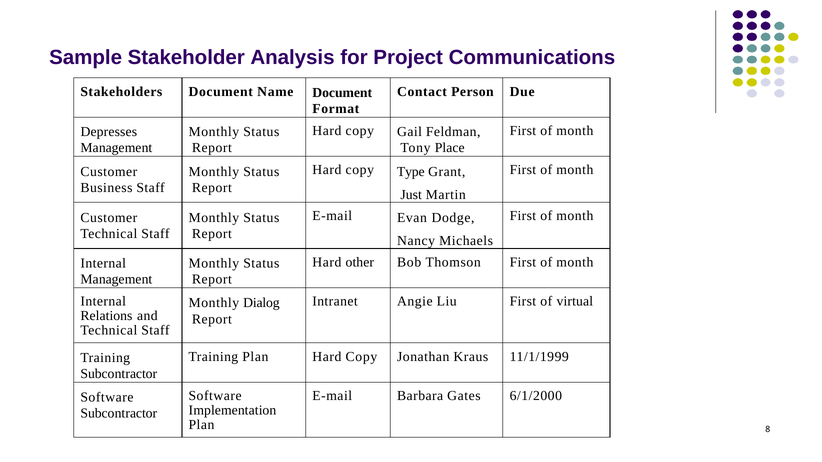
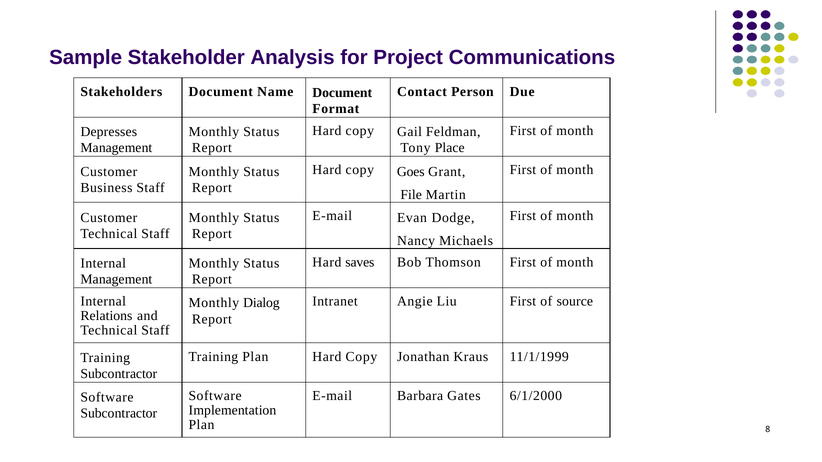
Type: Type -> Goes
Just: Just -> File
other: other -> saves
virtual: virtual -> source
